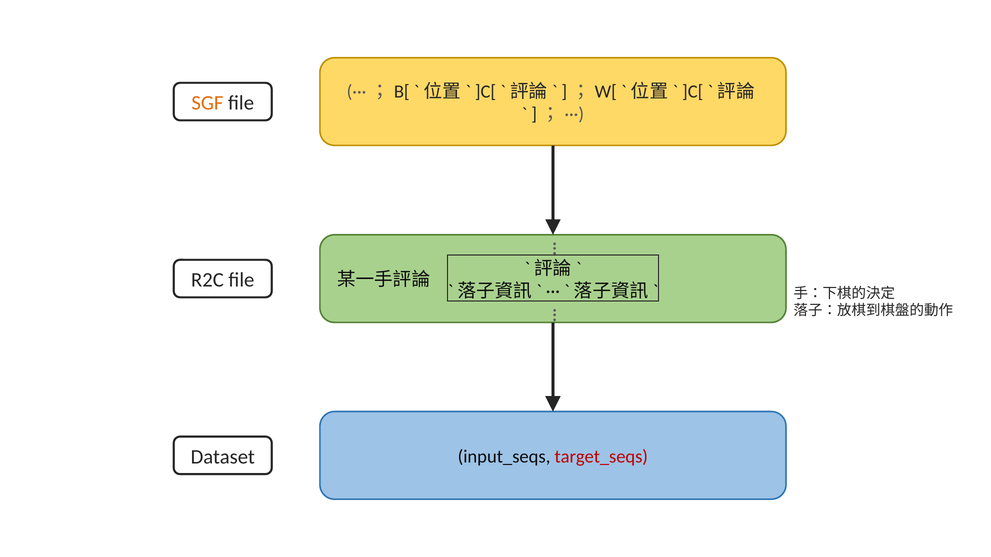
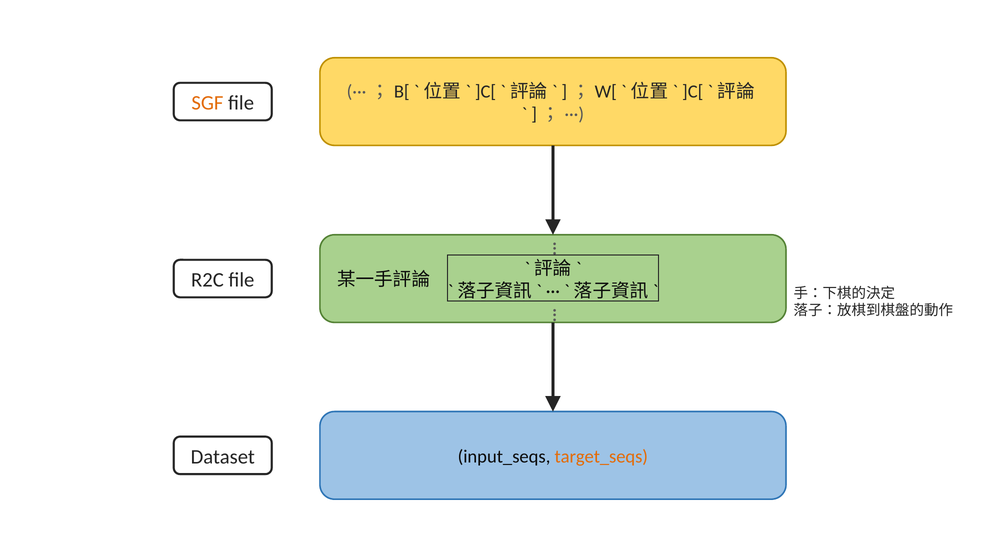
target_seqs colour: red -> orange
